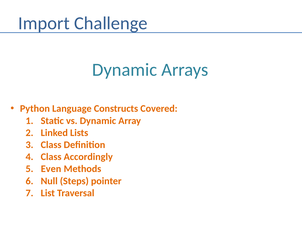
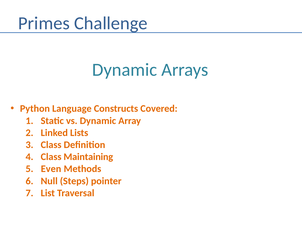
Import: Import -> Primes
Accordingly: Accordingly -> Maintaining
